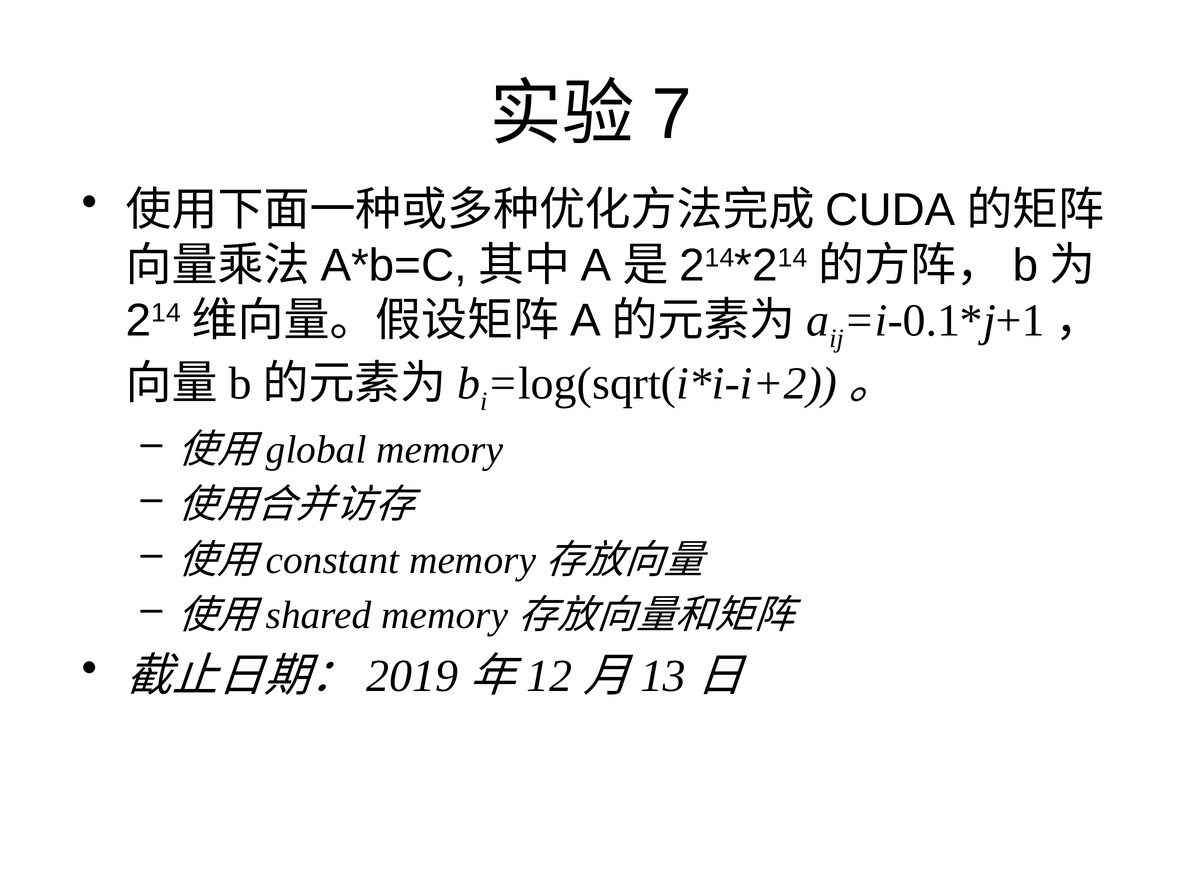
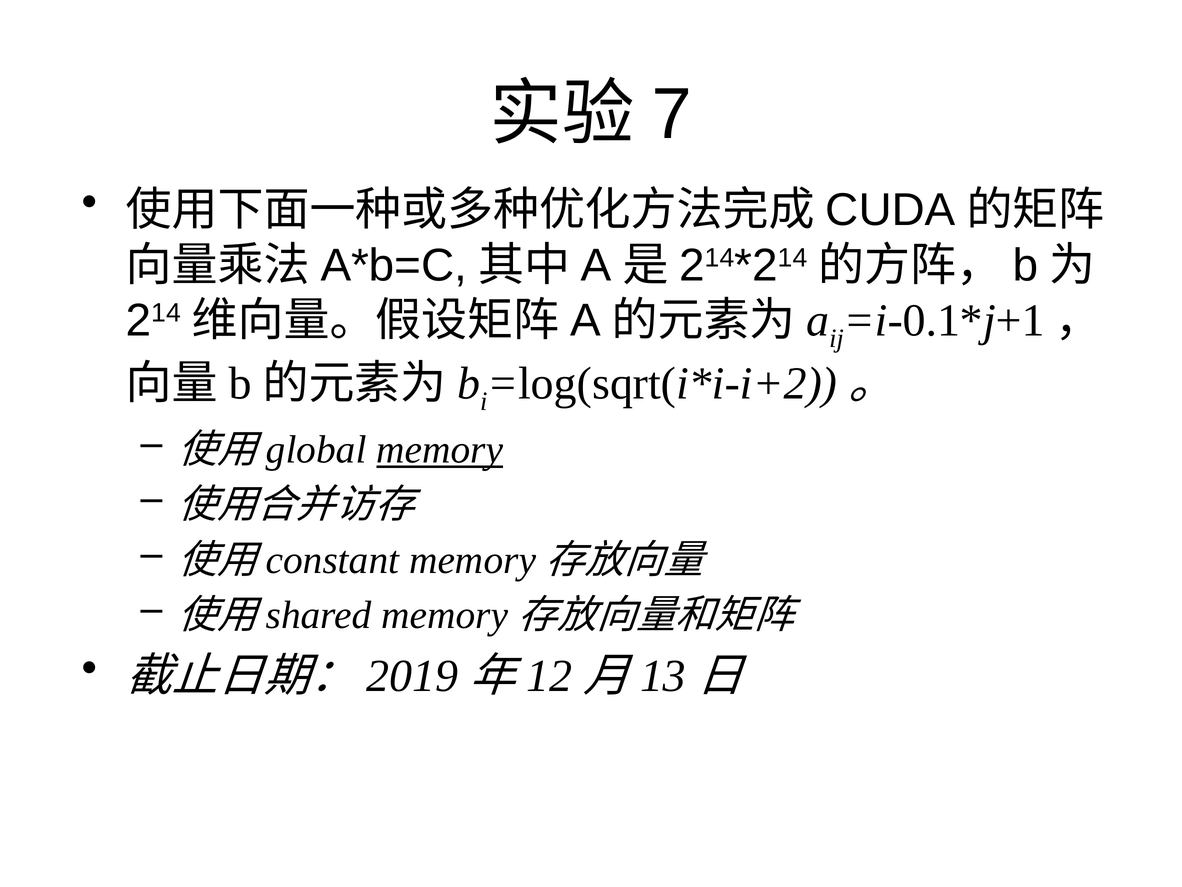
memory underline: none -> present
